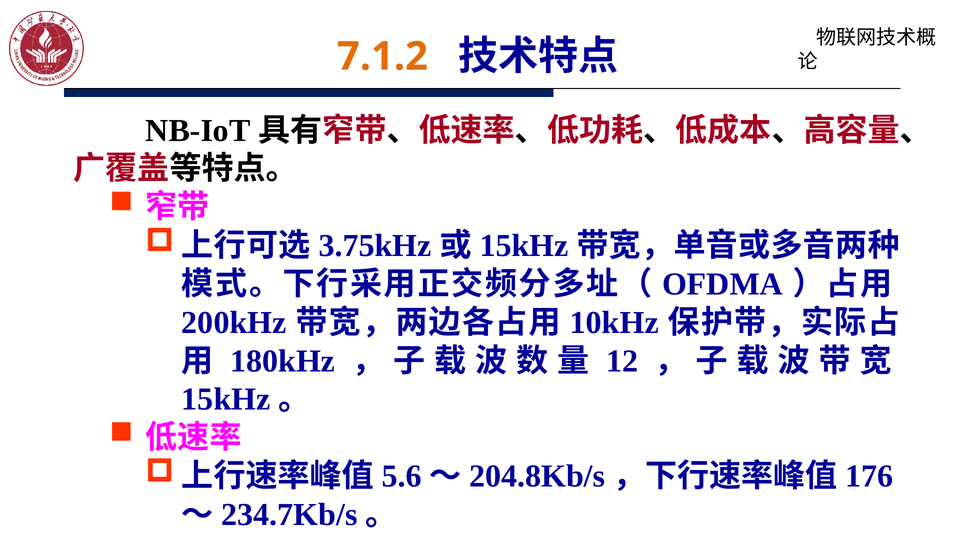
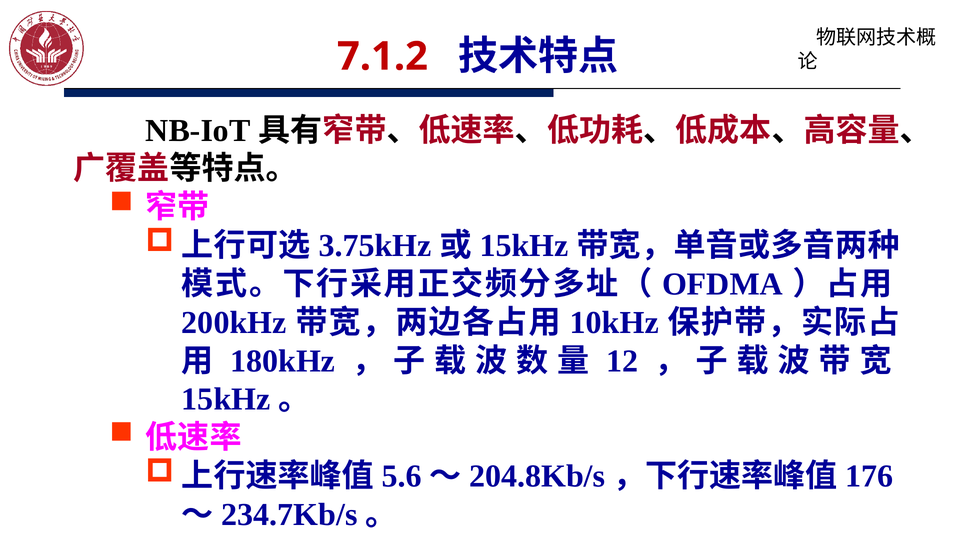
7.1.2 colour: orange -> red
